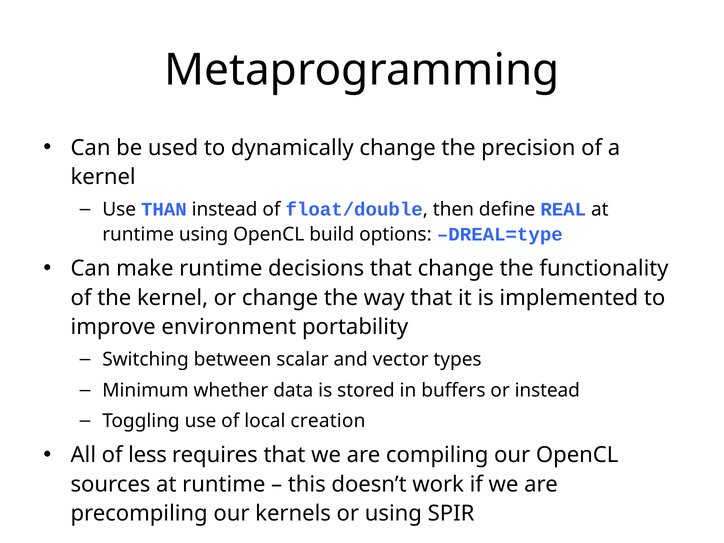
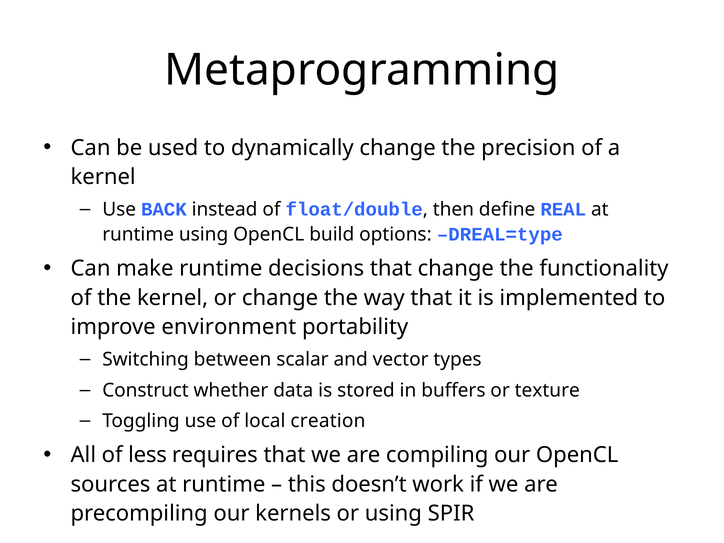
THAN: THAN -> BACK
Minimum: Minimum -> Construct
or instead: instead -> texture
